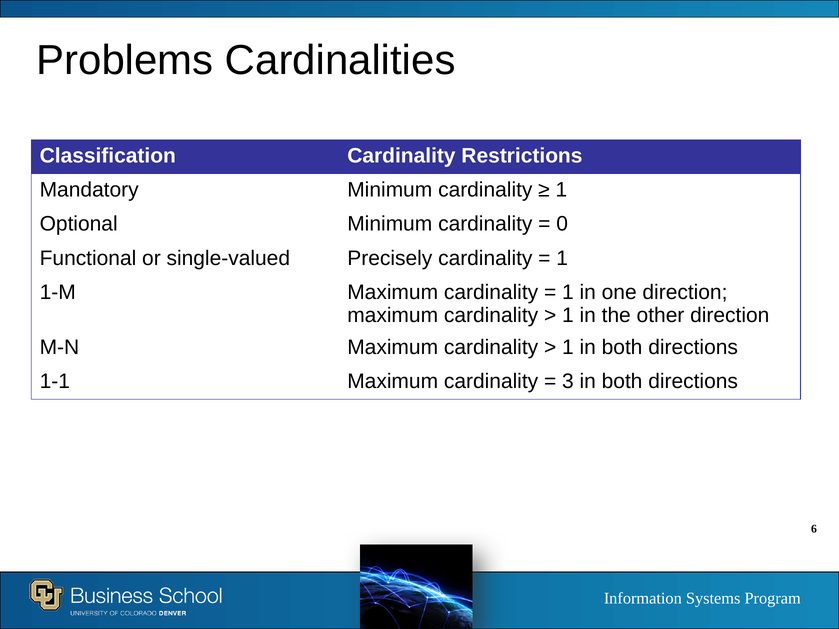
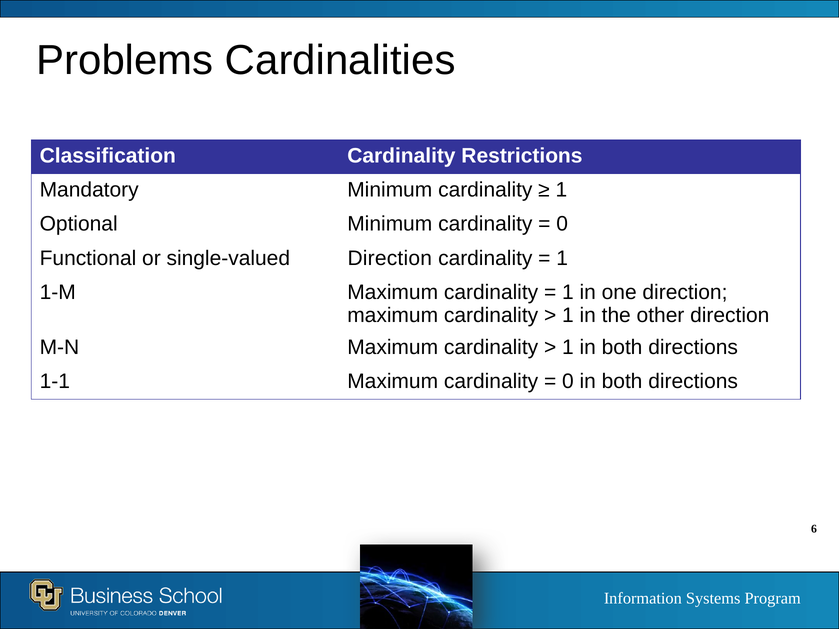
single-valued Precisely: Precisely -> Direction
3 at (568, 382): 3 -> 0
